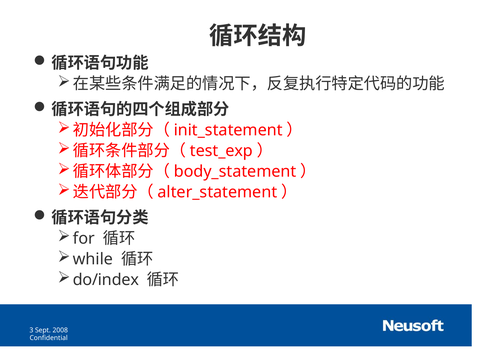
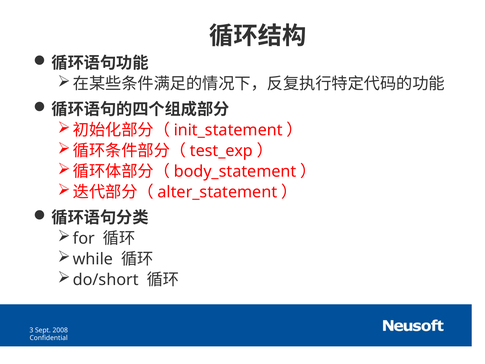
do/index: do/index -> do/short
